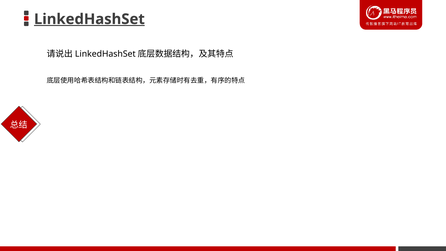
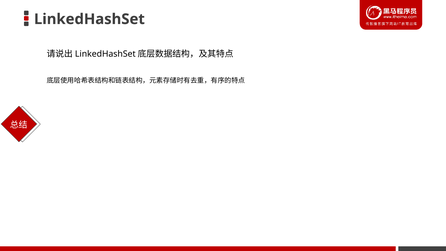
LinkedHashSet underline: present -> none
